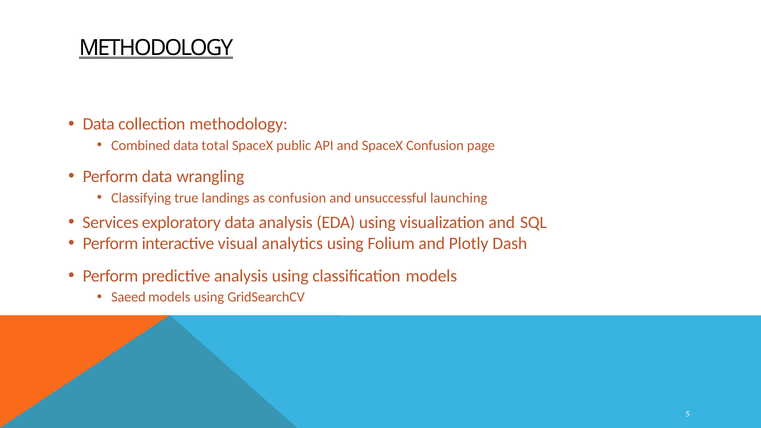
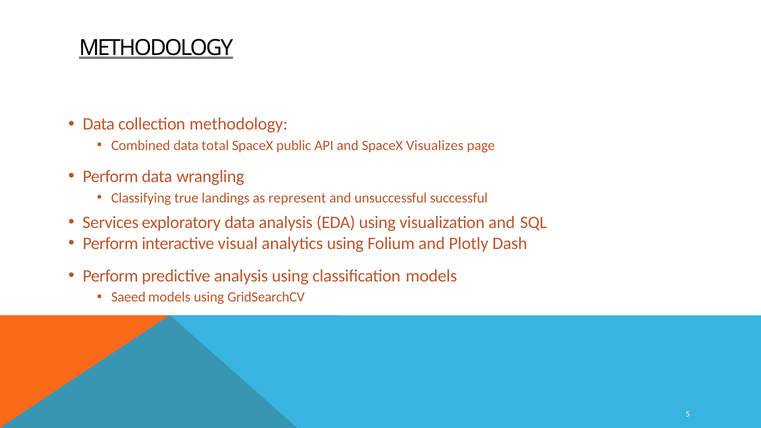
SpaceX Confusion: Confusion -> Visualizes
as confusion: confusion -> represent
launching: launching -> successful
